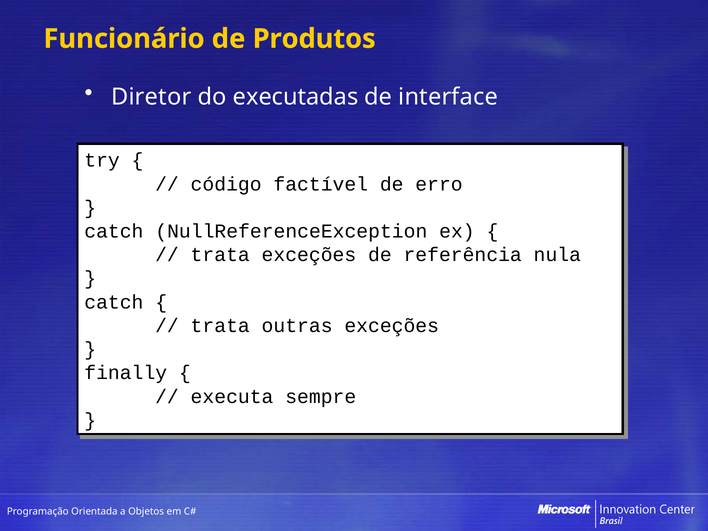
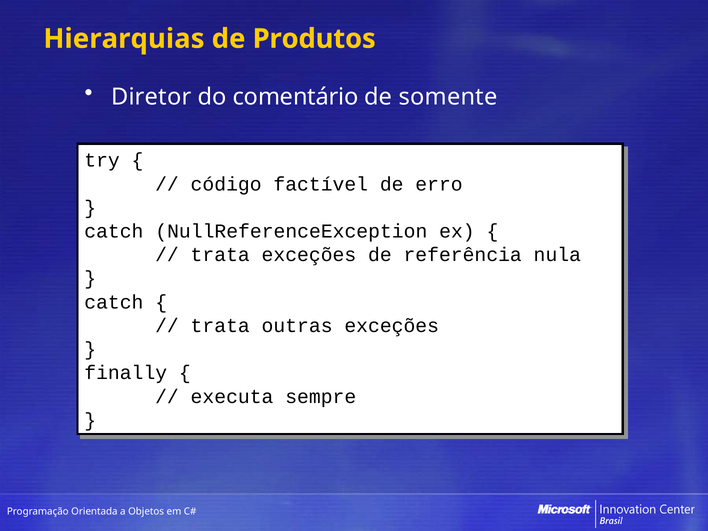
Funcionário: Funcionário -> Hierarquias
executadas: executadas -> comentário
interface: interface -> somente
